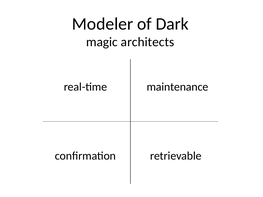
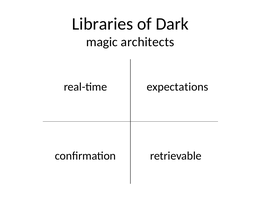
Modeler: Modeler -> Libraries
maintenance: maintenance -> expectations
